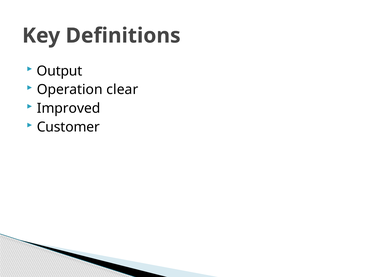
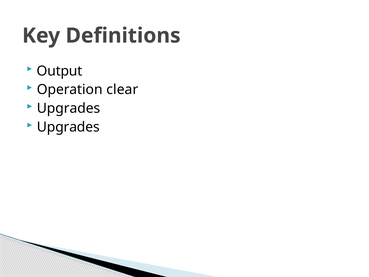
Improved at (69, 108): Improved -> Upgrades
Customer at (68, 127): Customer -> Upgrades
